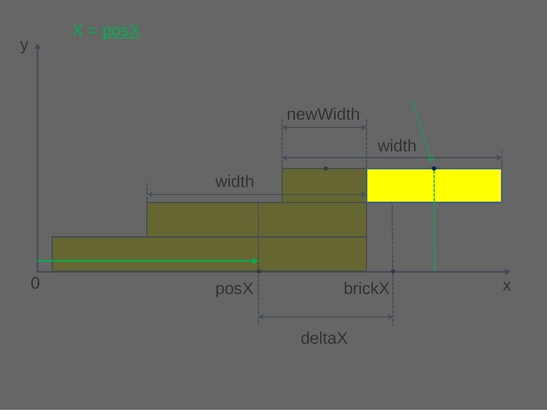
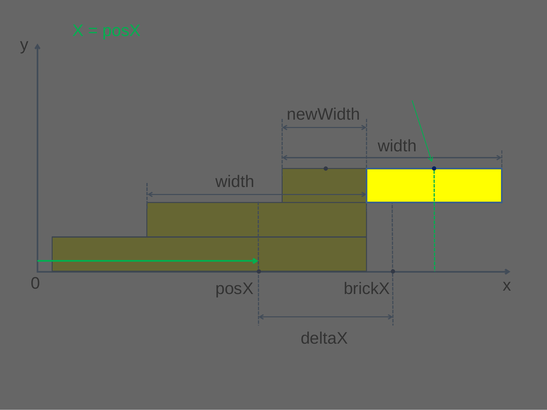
posX at (121, 31) underline: present -> none
